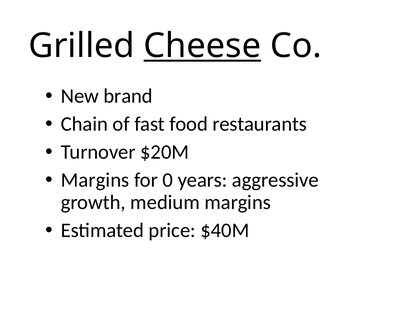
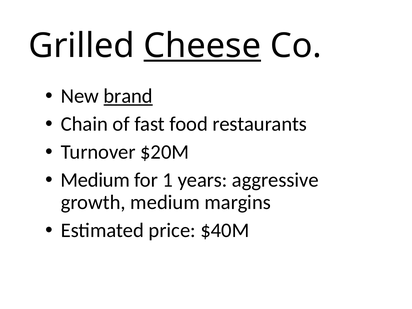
brand underline: none -> present
Margins at (95, 180): Margins -> Medium
0: 0 -> 1
